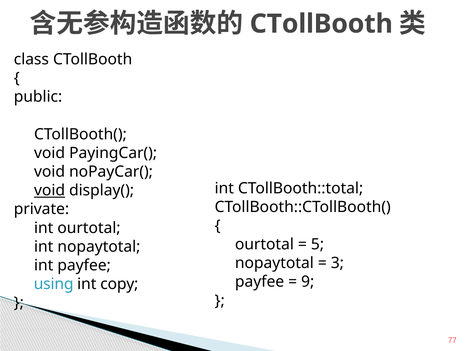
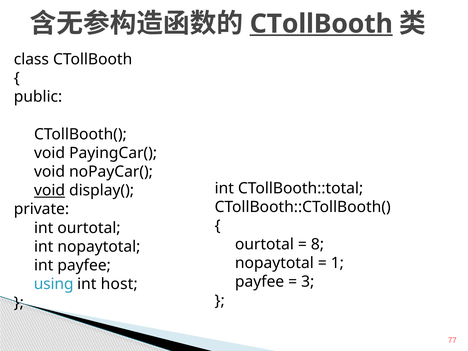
CTollBooth at (321, 24) underline: none -> present
5: 5 -> 8
3: 3 -> 1
9: 9 -> 3
copy: copy -> host
